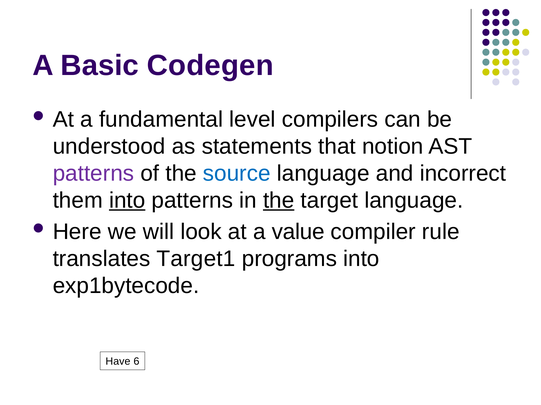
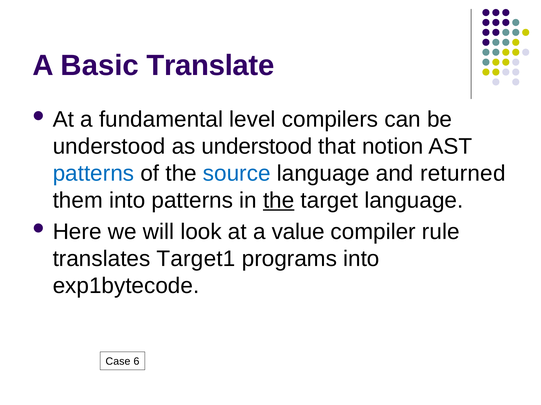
Codegen: Codegen -> Translate
as statements: statements -> understood
patterns at (93, 174) colour: purple -> blue
incorrect: incorrect -> returned
into at (127, 201) underline: present -> none
Have: Have -> Case
